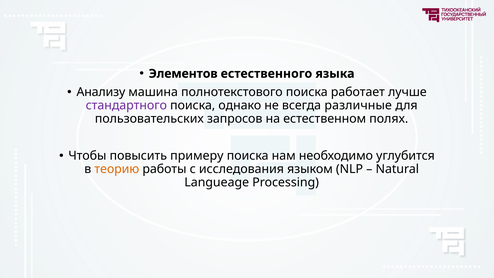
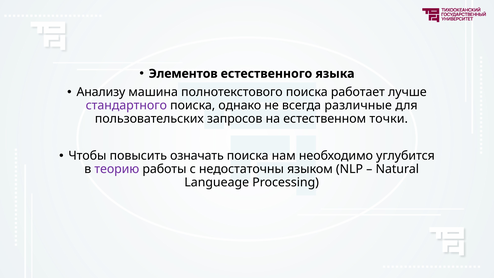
полях: полях -> точки
примеру: примеру -> означать
теорию colour: orange -> purple
исследования: исследования -> недостаточны
